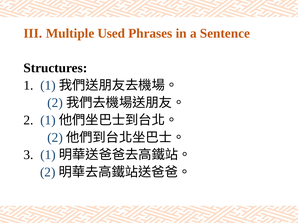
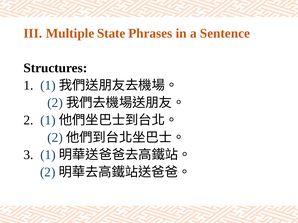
Used: Used -> State
